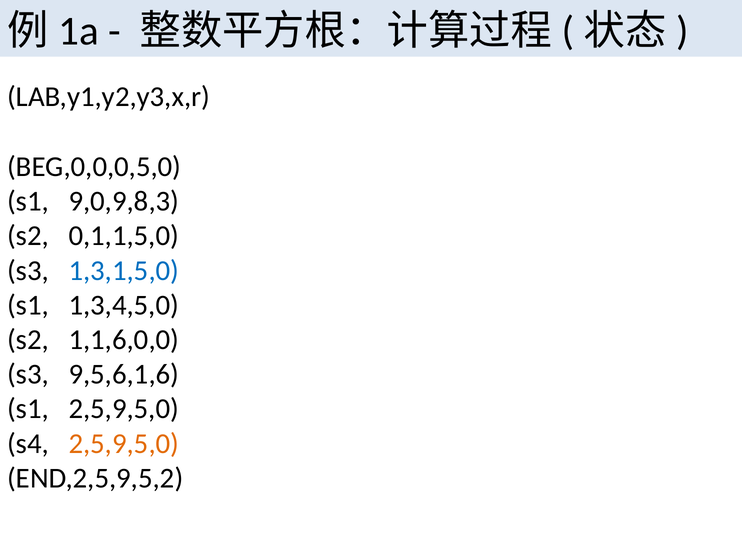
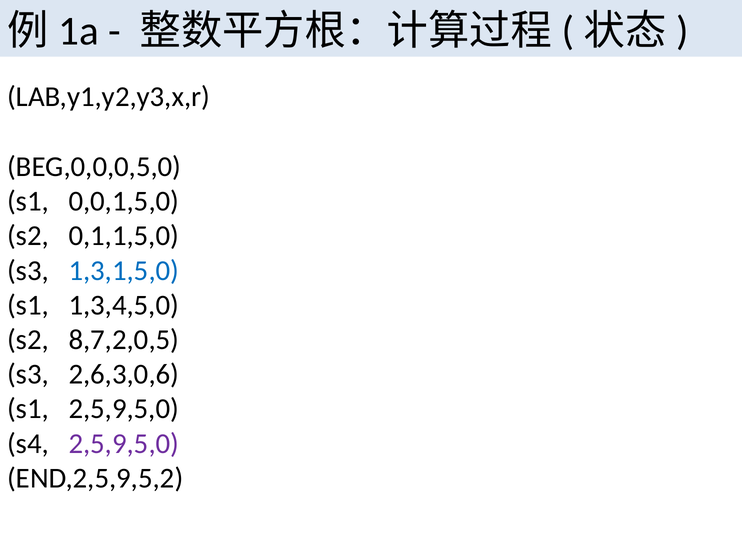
9,0,9,8,3: 9,0,9,8,3 -> 0,0,1,5,0
1,1,6,0,0: 1,1,6,0,0 -> 8,7,2,0,5
9,5,6,1,6: 9,5,6,1,6 -> 2,6,3,0,6
2,5,9,5,0 at (124, 444) colour: orange -> purple
